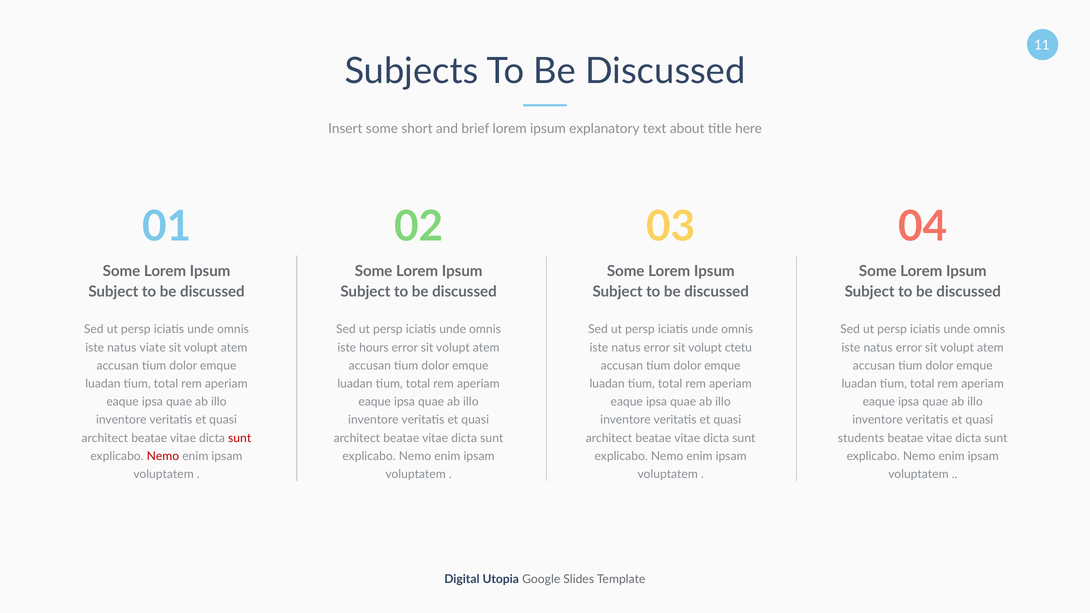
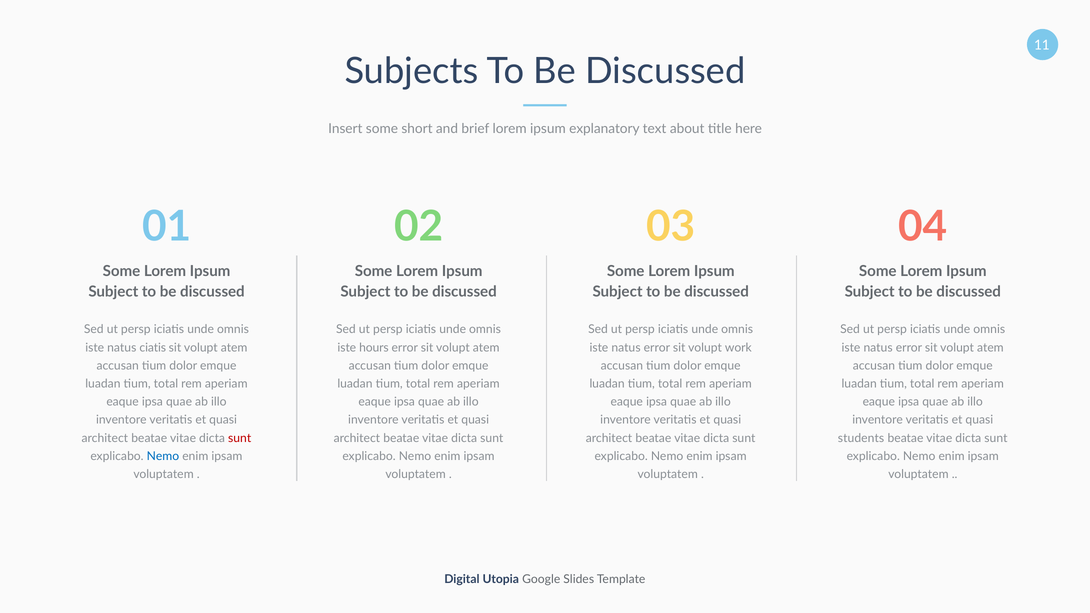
viate: viate -> ciatis
ctetu: ctetu -> work
Nemo at (163, 456) colour: red -> blue
